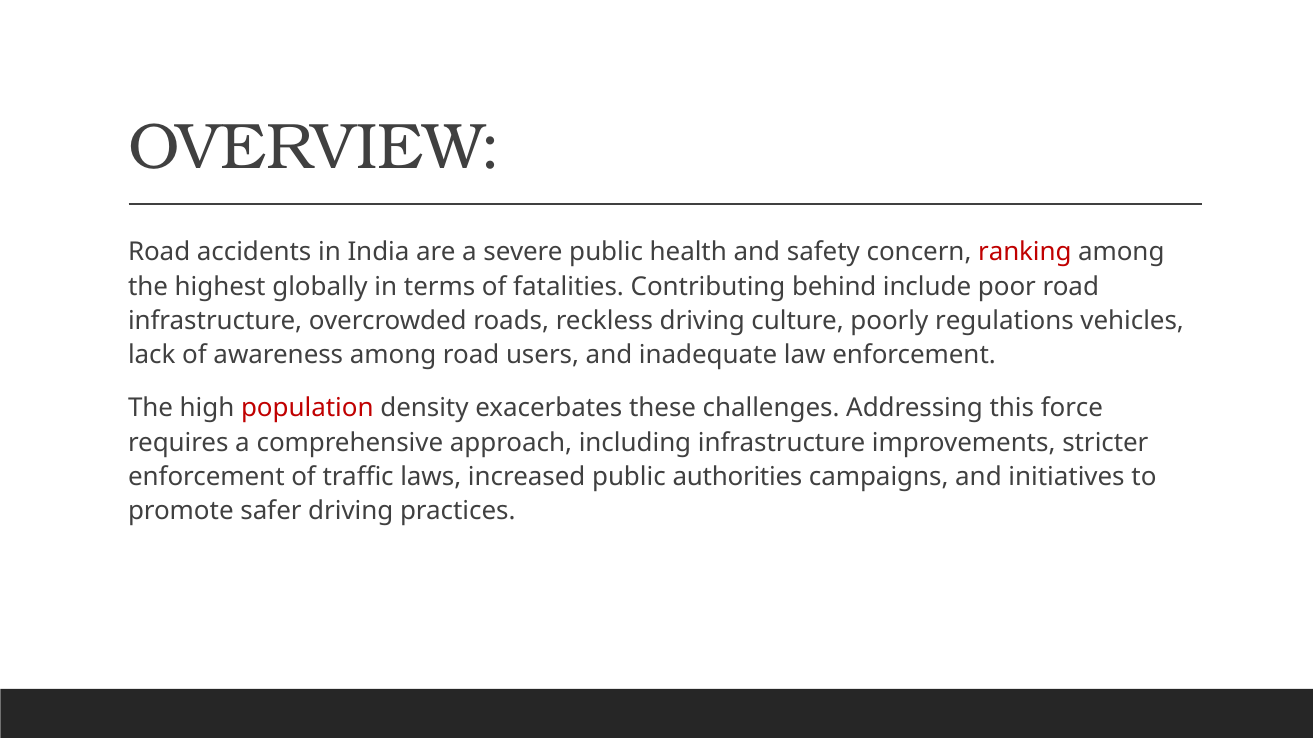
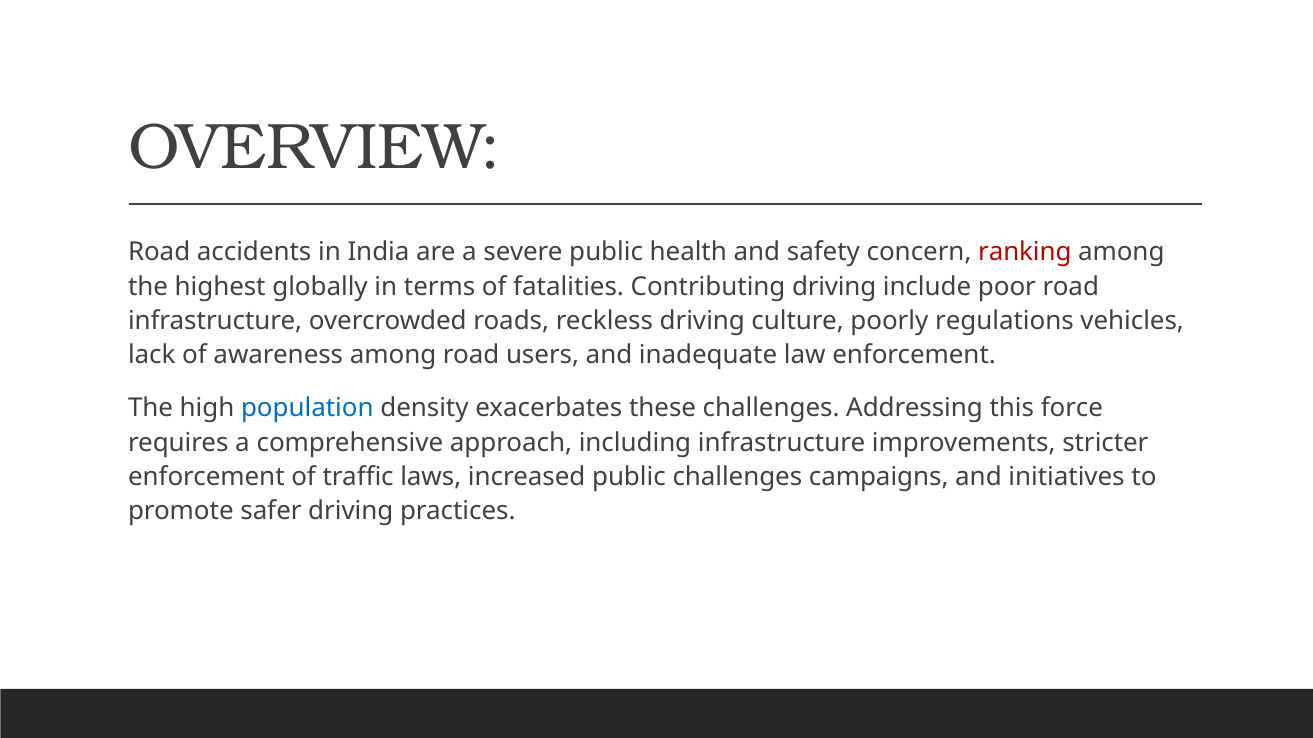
Contributing behind: behind -> driving
population colour: red -> blue
public authorities: authorities -> challenges
